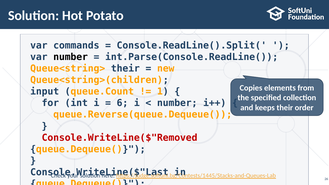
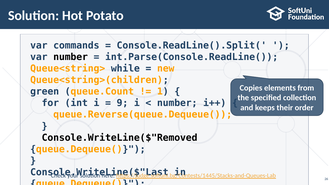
Queue<string> their: their -> while
input: input -> green
6: 6 -> 9
Console.WriteLine($"Removed colour: red -> black
